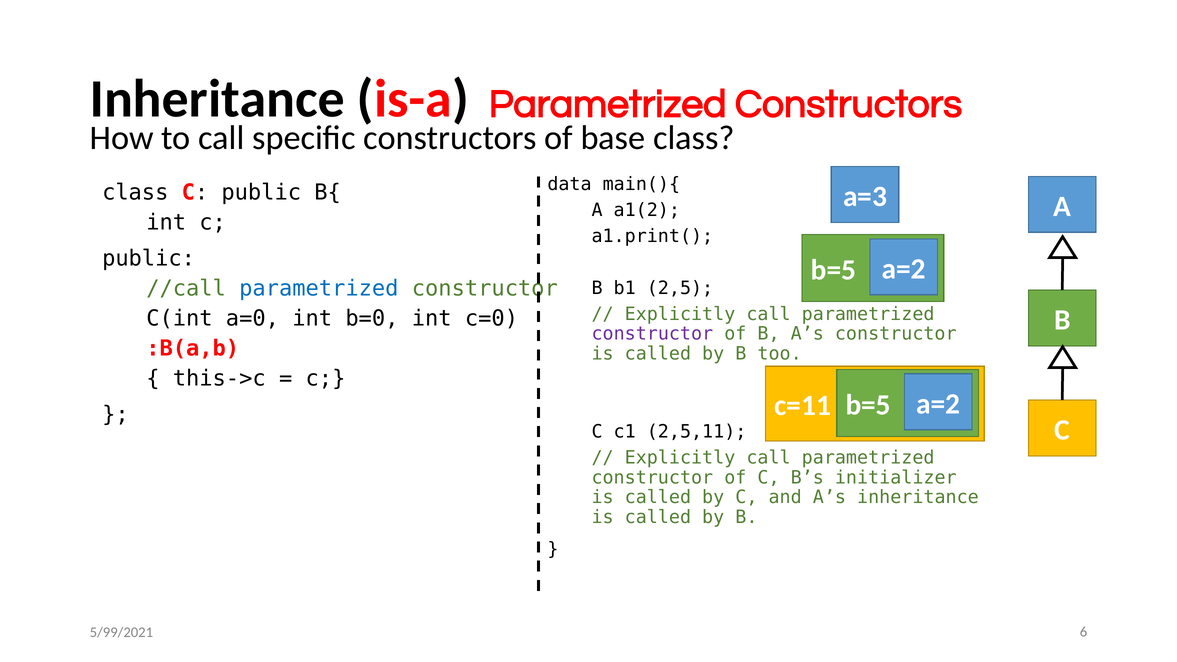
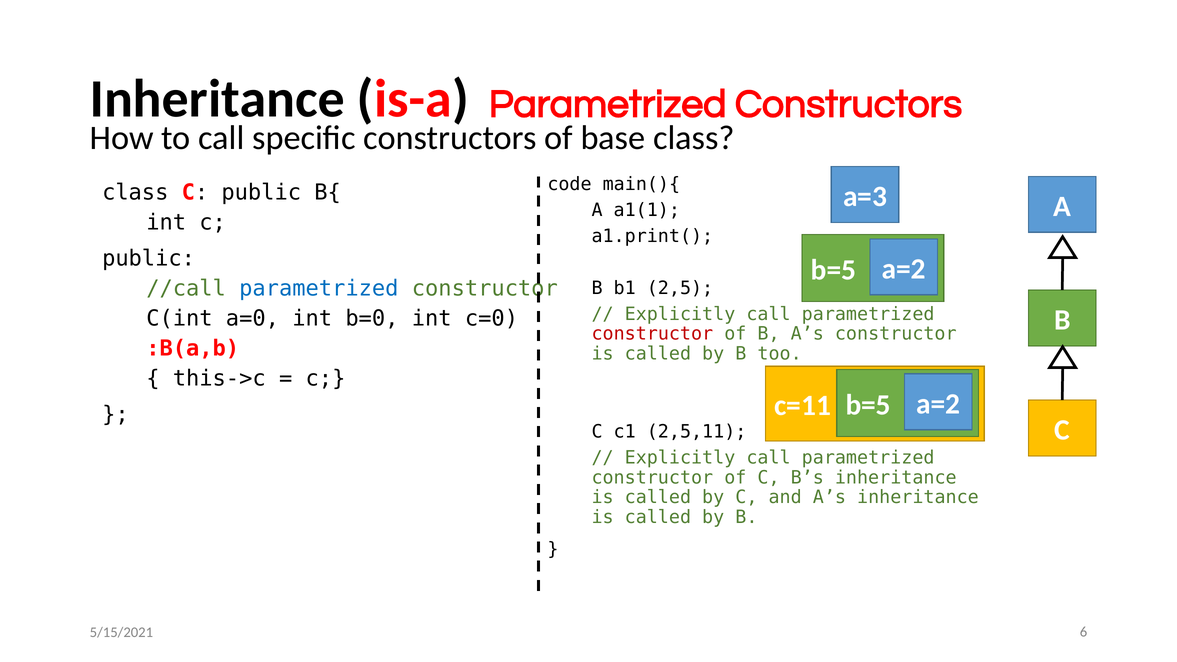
data: data -> code
a1(2: a1(2 -> a1(1
constructor at (652, 334) colour: purple -> red
B’s initializer: initializer -> inheritance
5/99/2021: 5/99/2021 -> 5/15/2021
